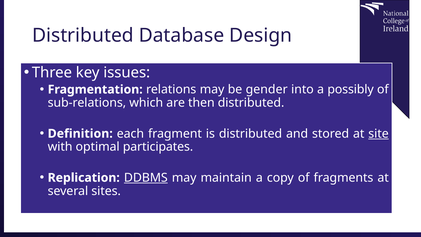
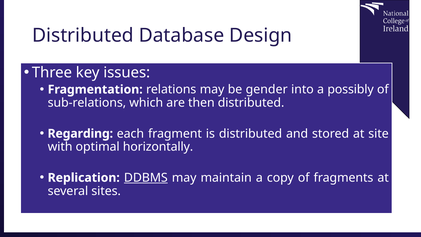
Definition: Definition -> Regarding
site underline: present -> none
participates: participates -> horizontally
